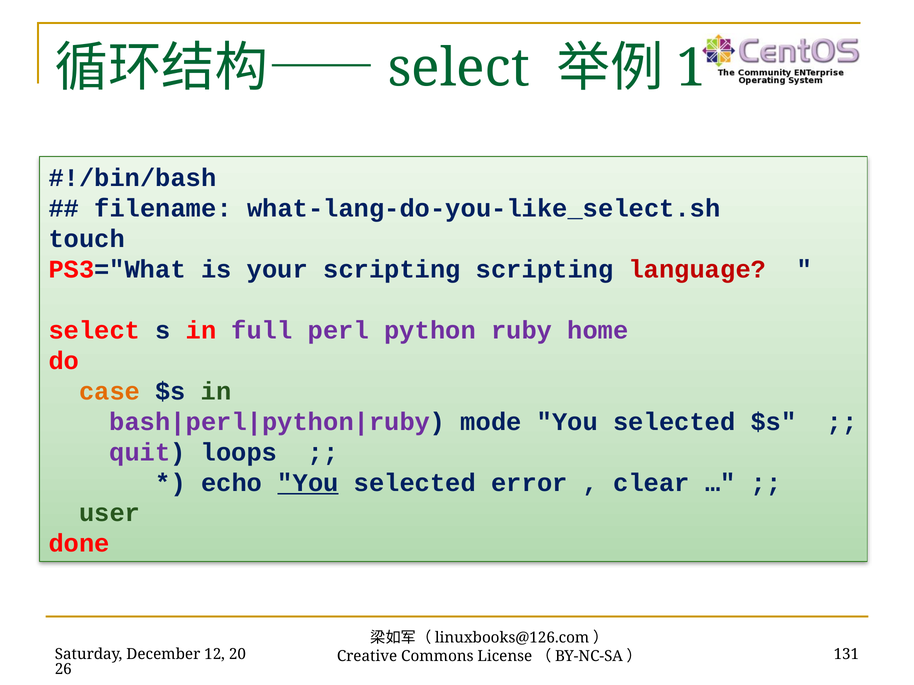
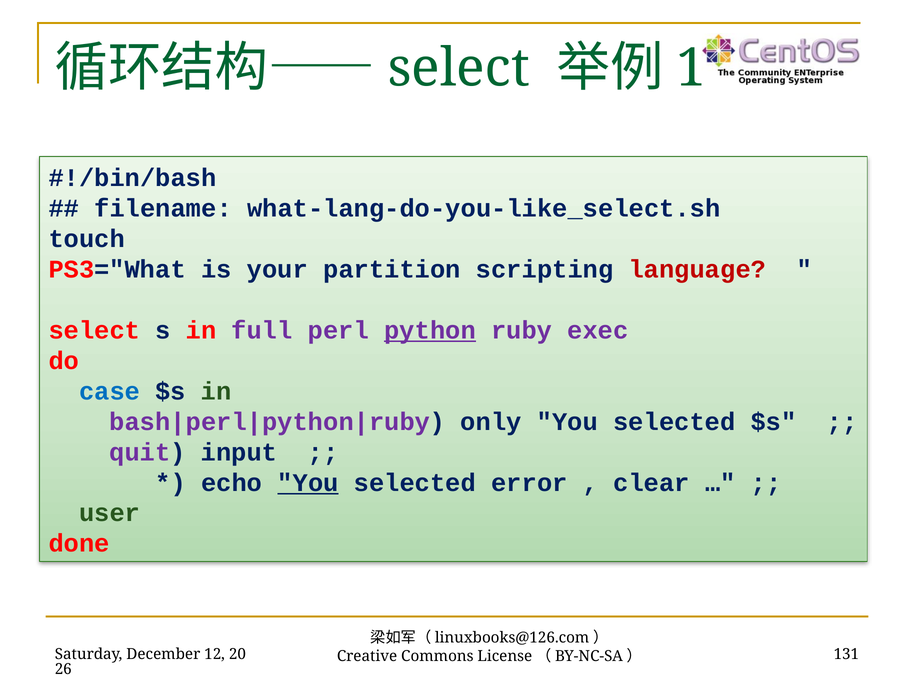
your scripting: scripting -> partition
python underline: none -> present
home: home -> exec
case colour: orange -> blue
mode: mode -> only
loops: loops -> input
